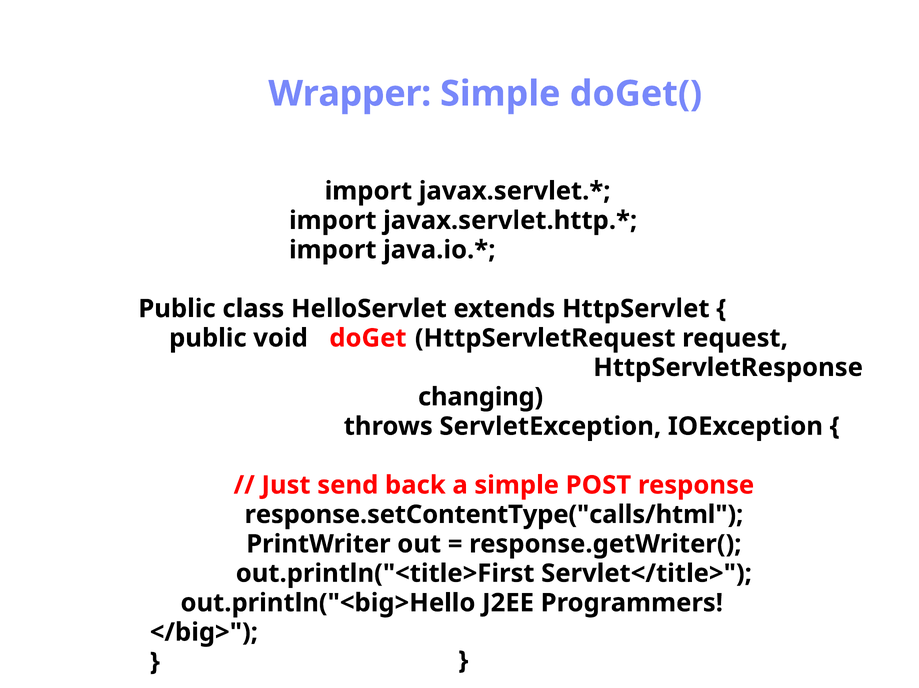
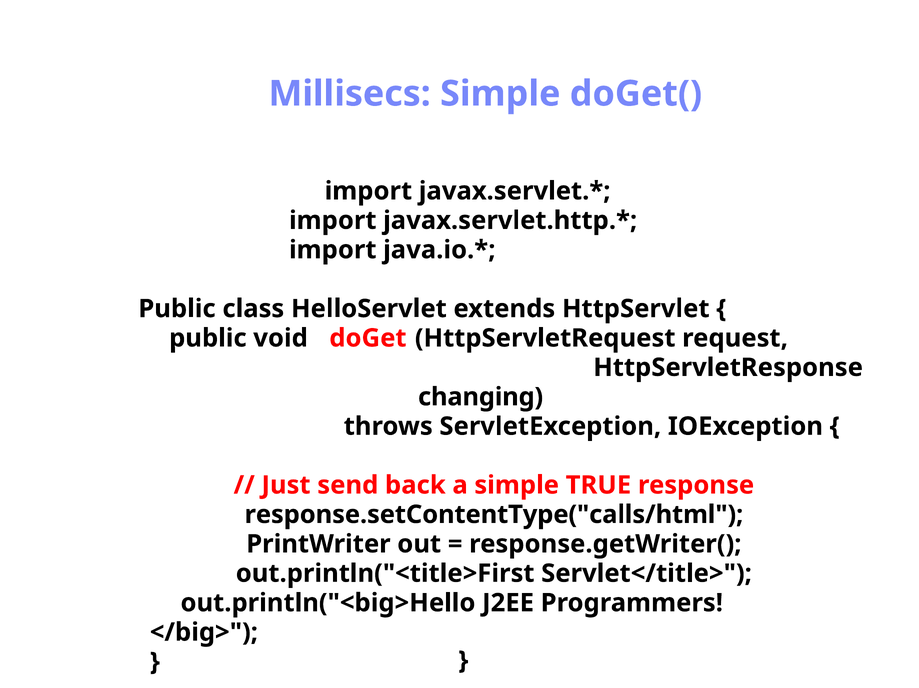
Wrapper: Wrapper -> Millisecs
POST: POST -> TRUE
